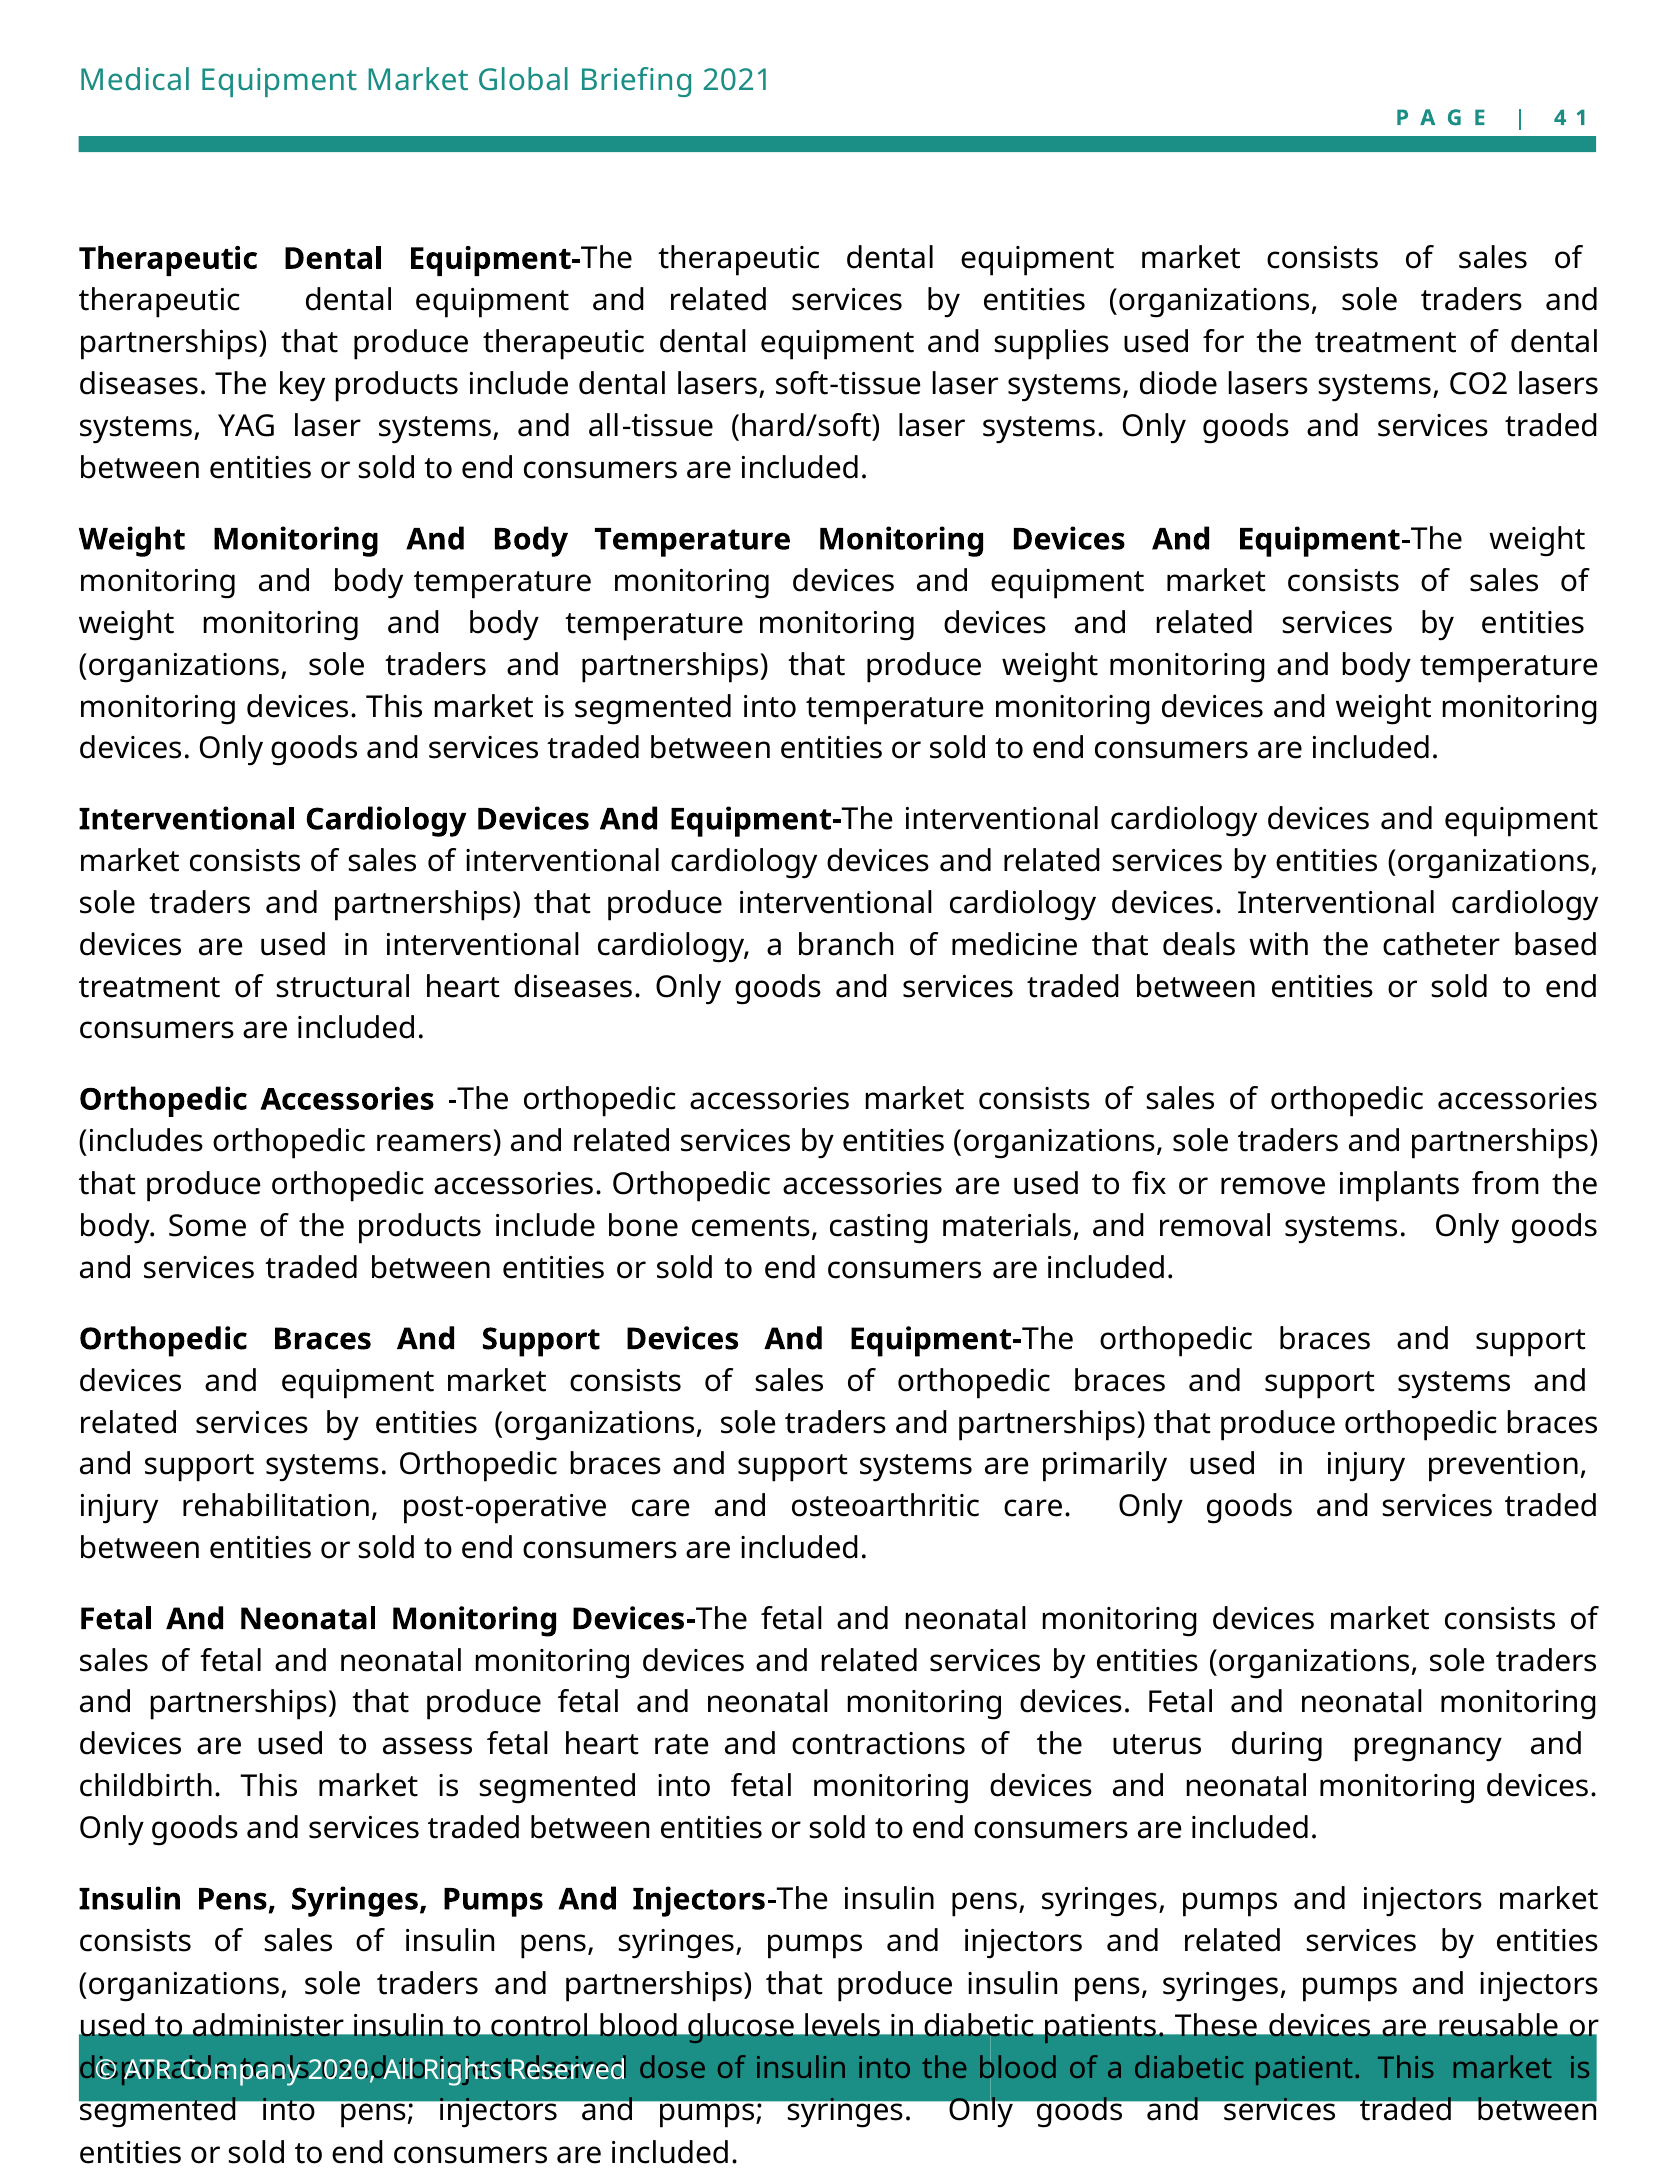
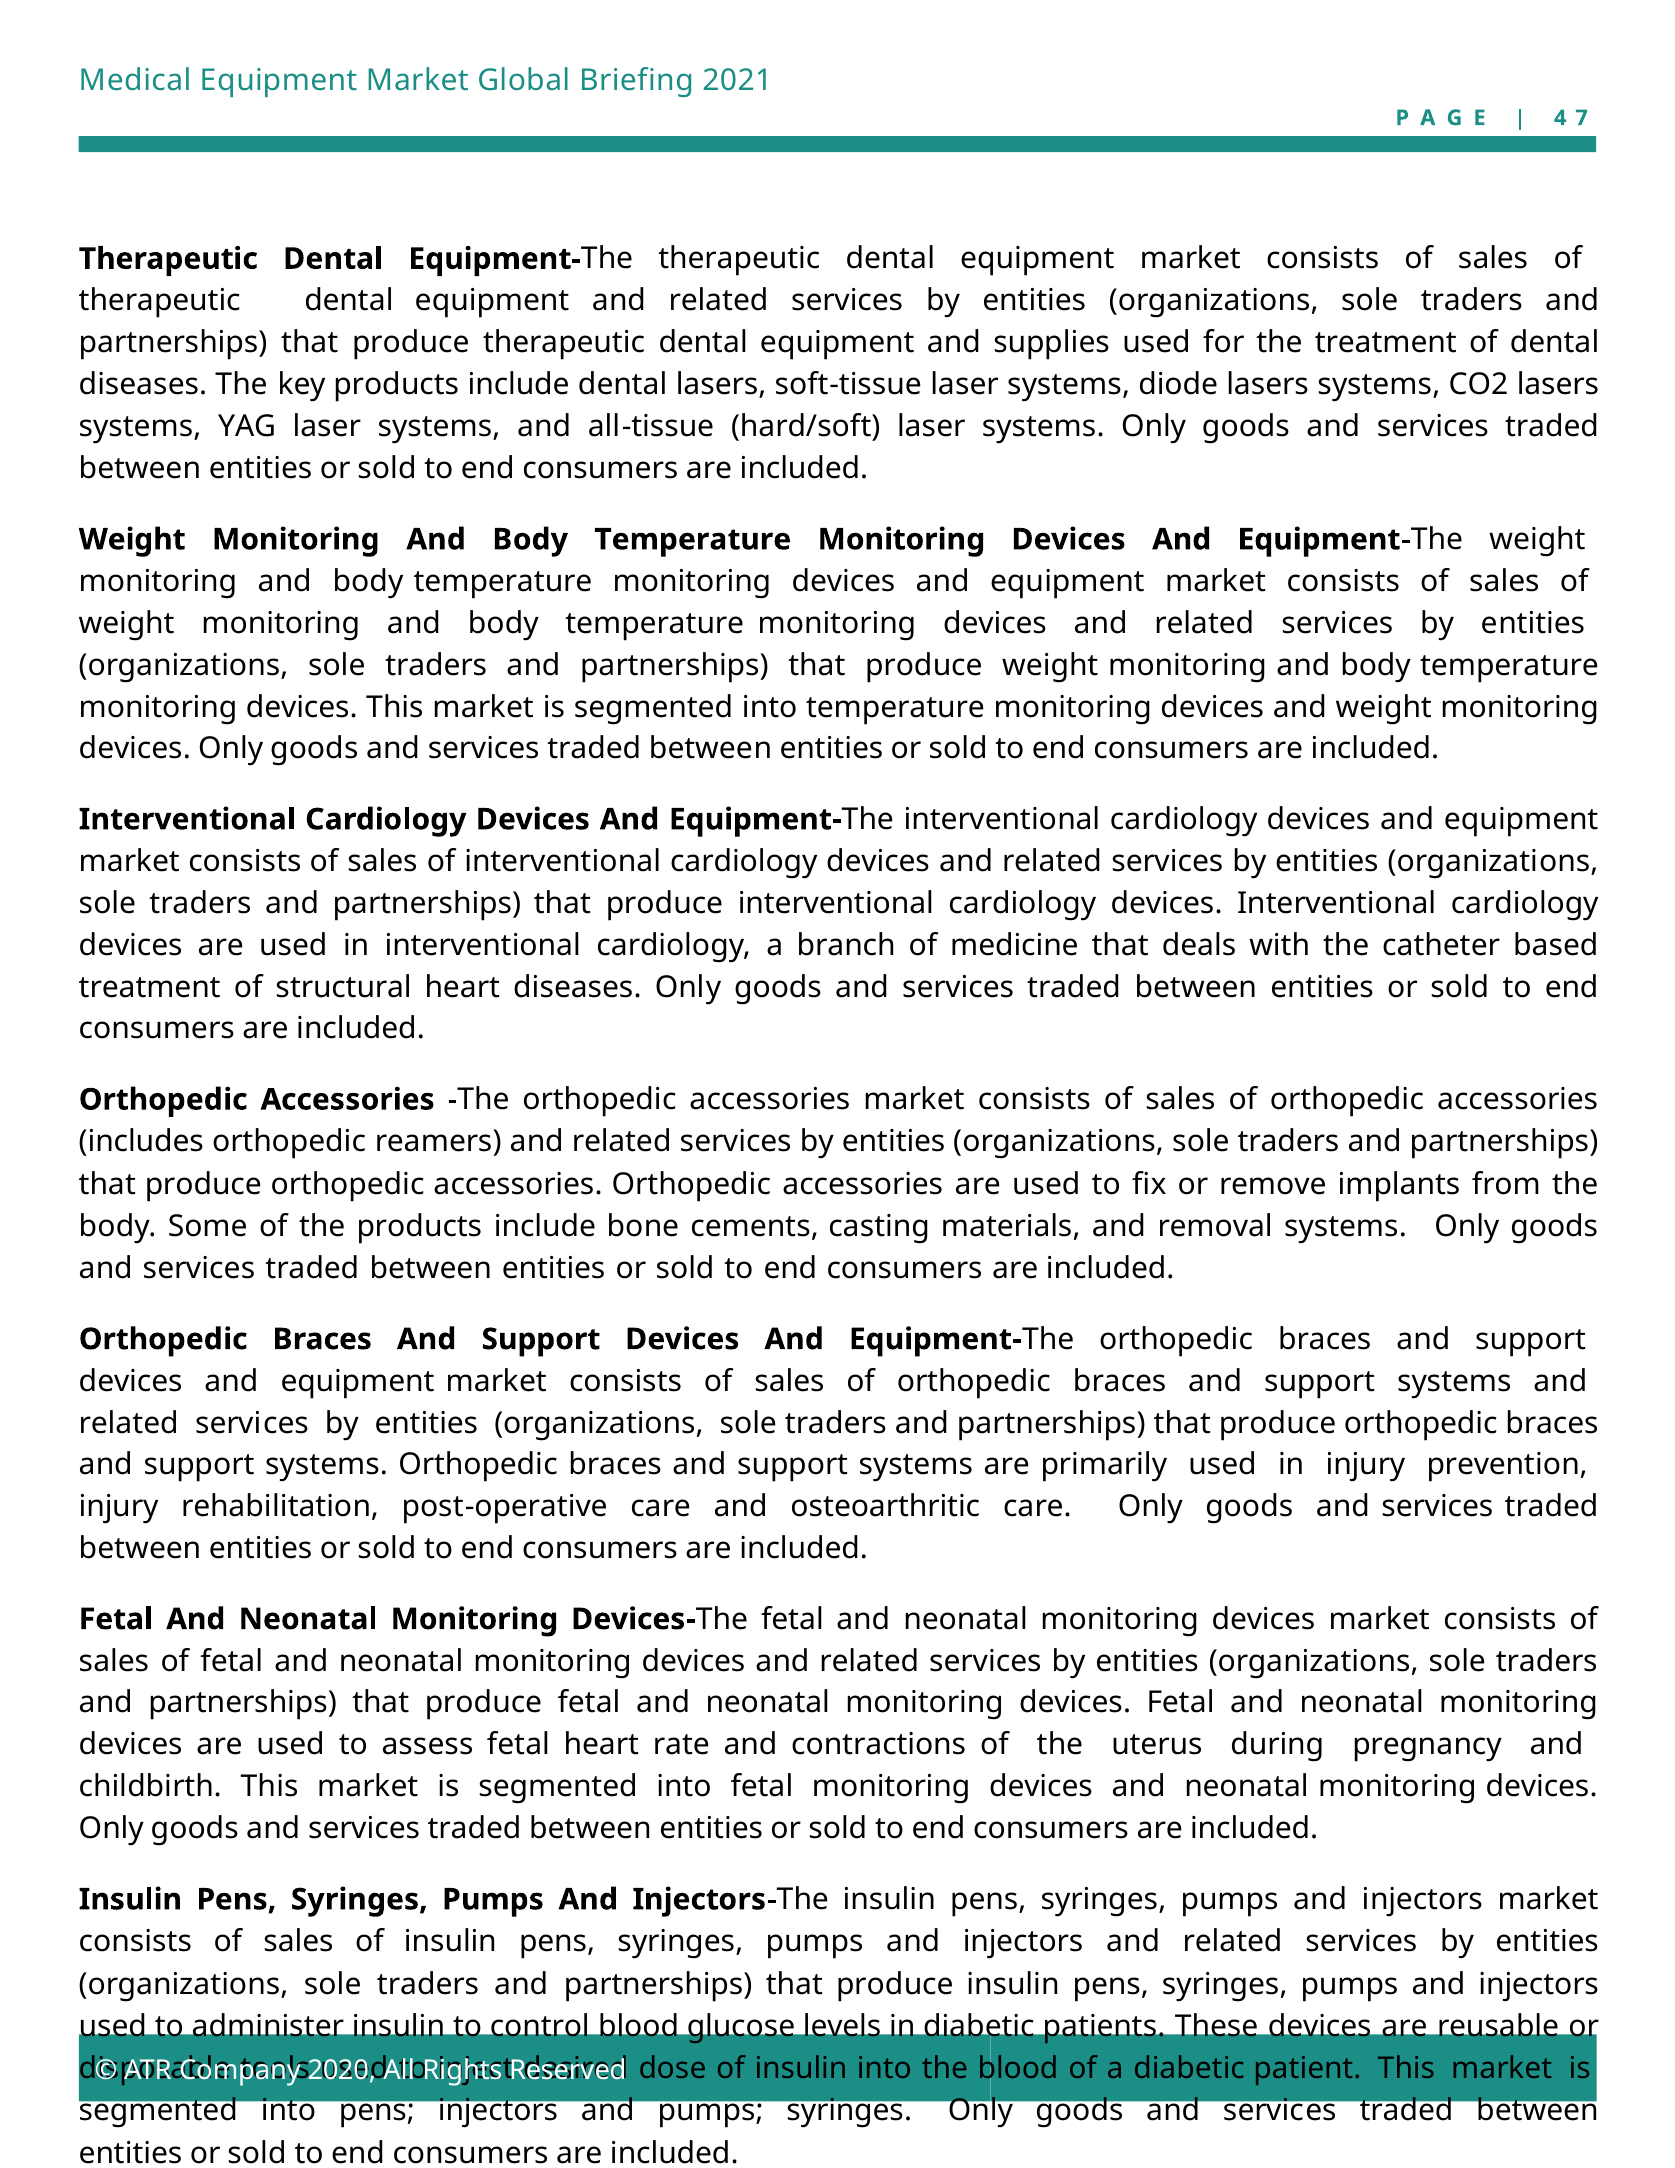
1: 1 -> 7
